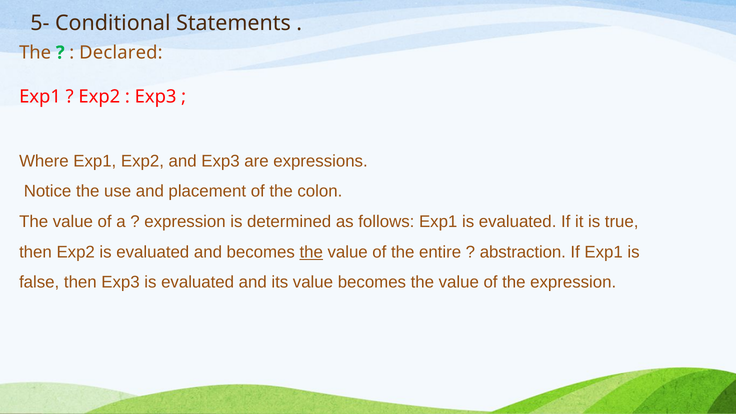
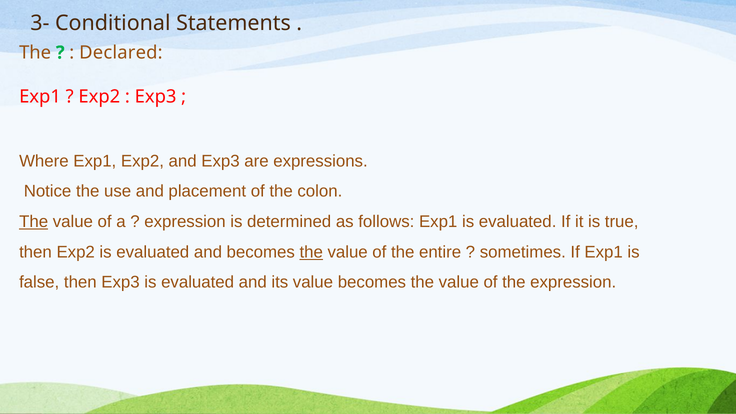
5-: 5- -> 3-
The at (34, 222) underline: none -> present
abstraction: abstraction -> sometimes
